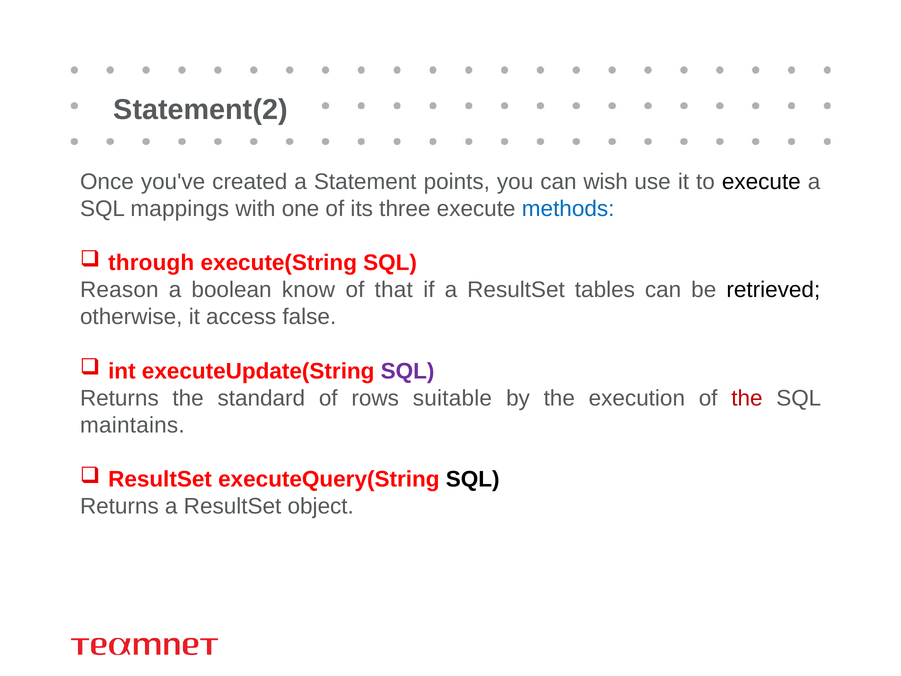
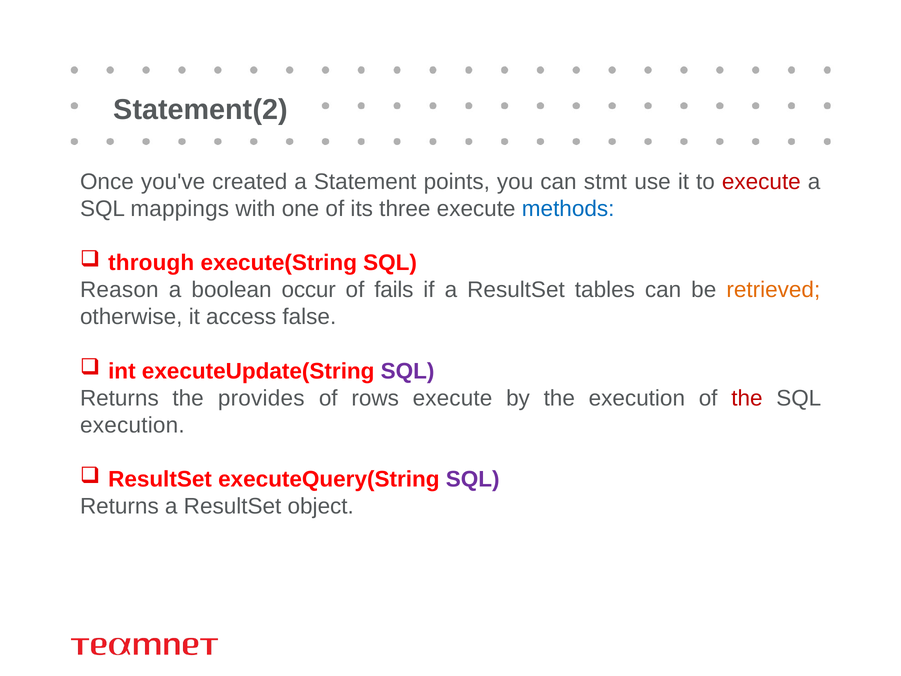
wish: wish -> stmt
execute at (761, 182) colour: black -> red
know: know -> occur
that: that -> fails
retrieved colour: black -> orange
standard: standard -> provides
rows suitable: suitable -> execute
maintains at (132, 425): maintains -> execution
SQL at (473, 479) colour: black -> purple
